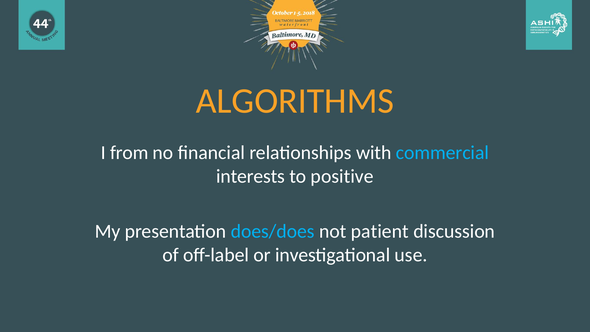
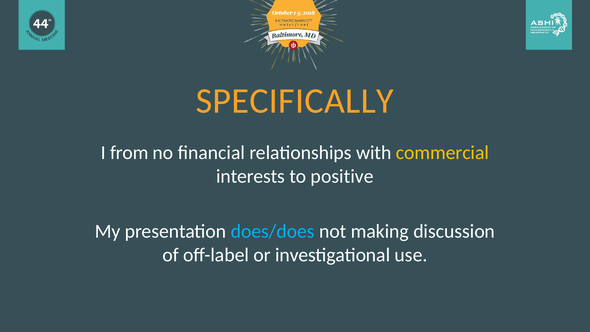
ALGORITHMS: ALGORITHMS -> SPECIFICALLY
commercial colour: light blue -> yellow
patient: patient -> making
